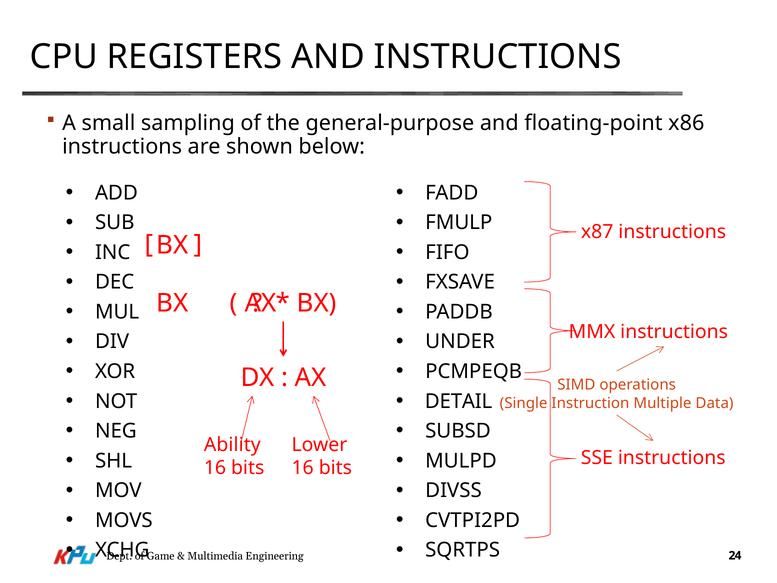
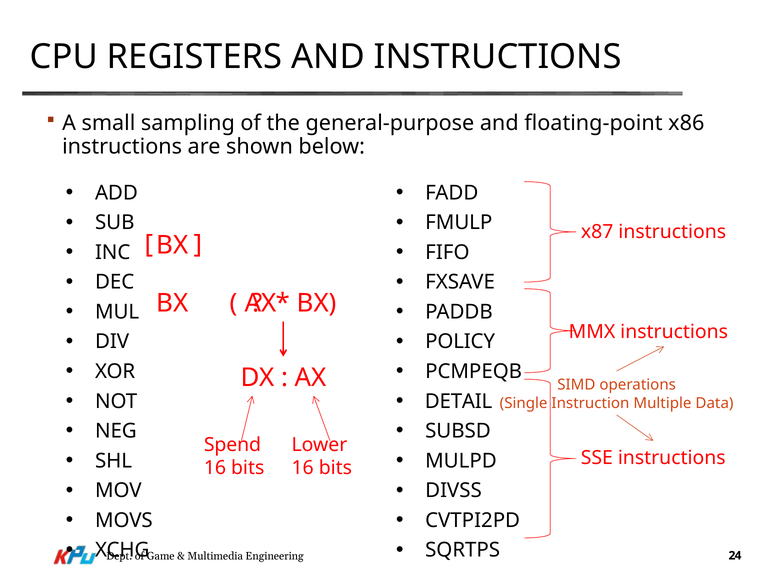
UNDER: UNDER -> POLICY
Ability: Ability -> Spend
